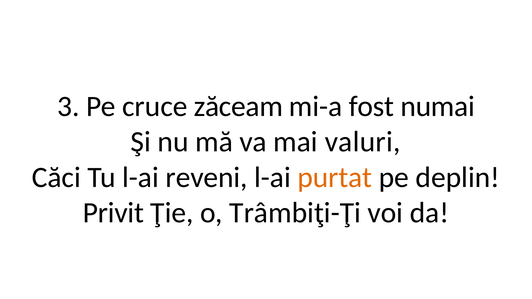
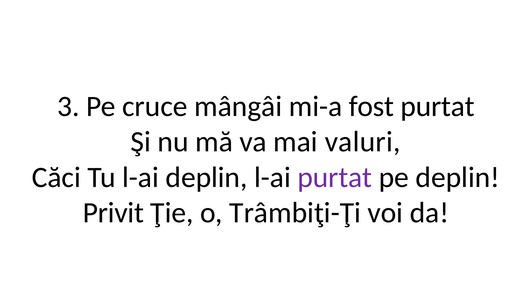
zăceam: zăceam -> mângâi
fost numai: numai -> purtat
l-ai reveni: reveni -> deplin
purtat at (335, 177) colour: orange -> purple
